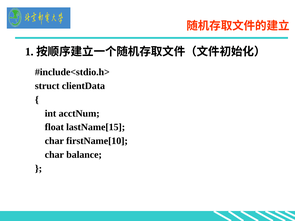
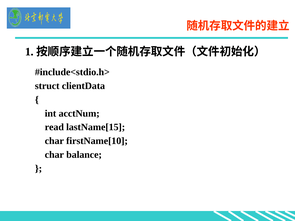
float: float -> read
